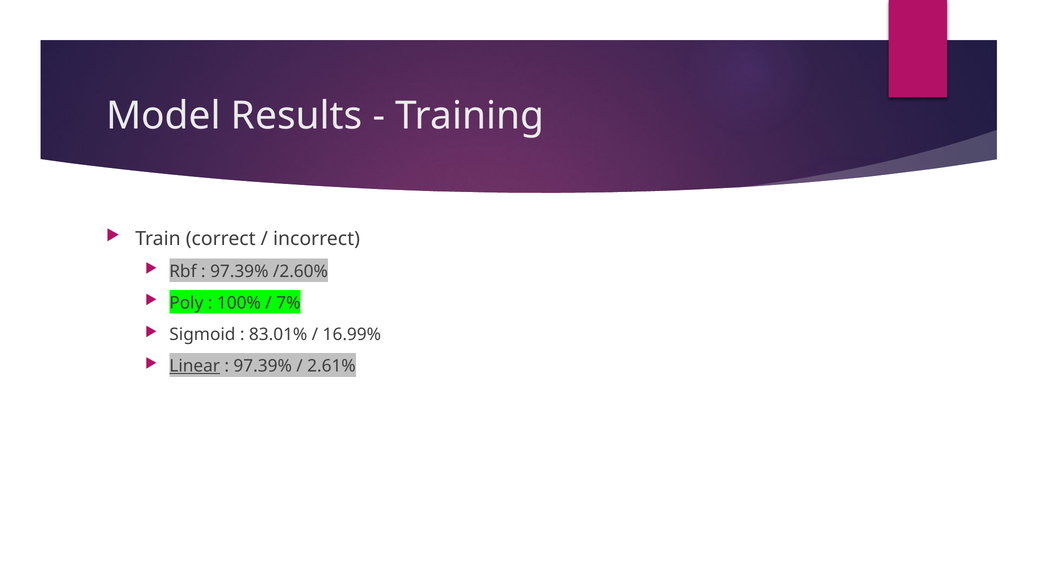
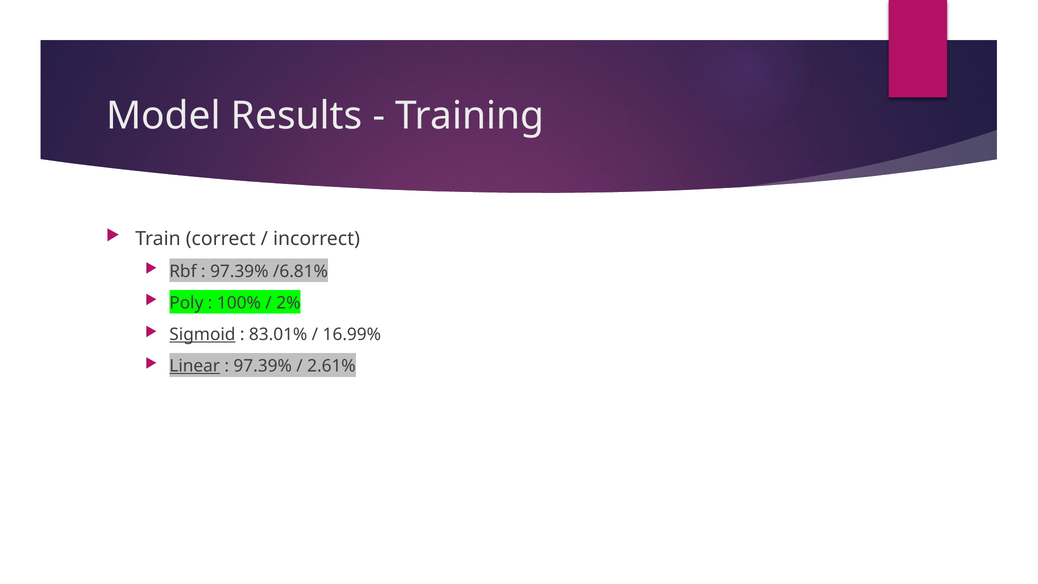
/2.60%: /2.60% -> /6.81%
7%: 7% -> 2%
Sigmoid underline: none -> present
